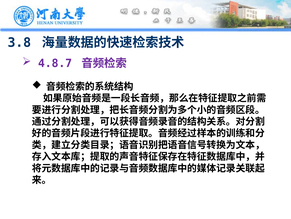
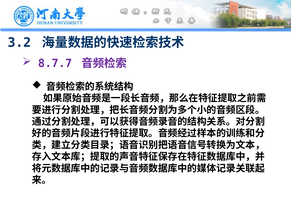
3.8: 3.8 -> 3.2
4.8.7: 4.8.7 -> 8.7.7
